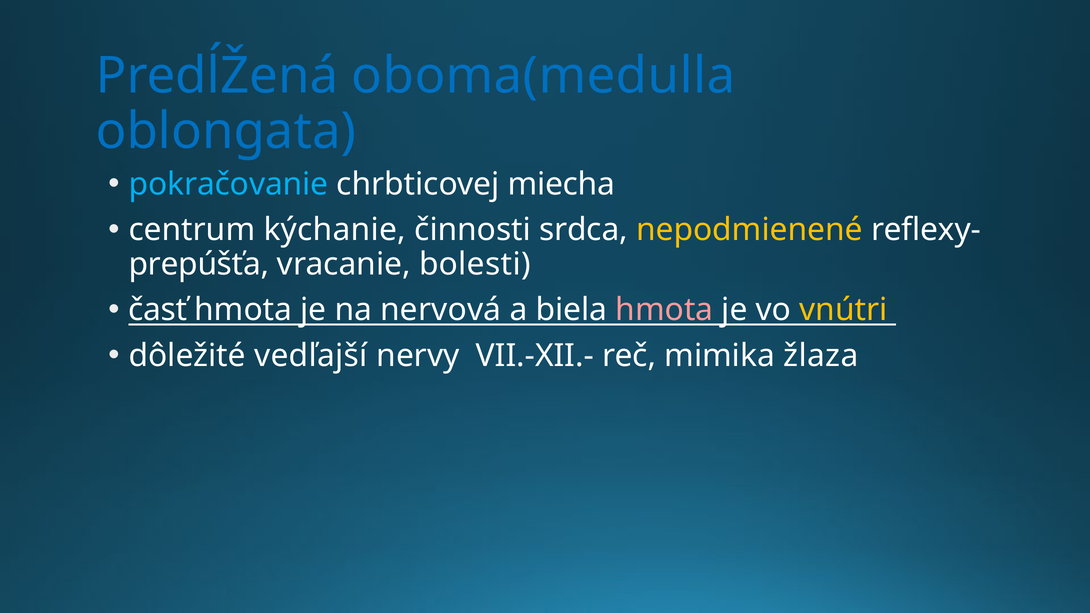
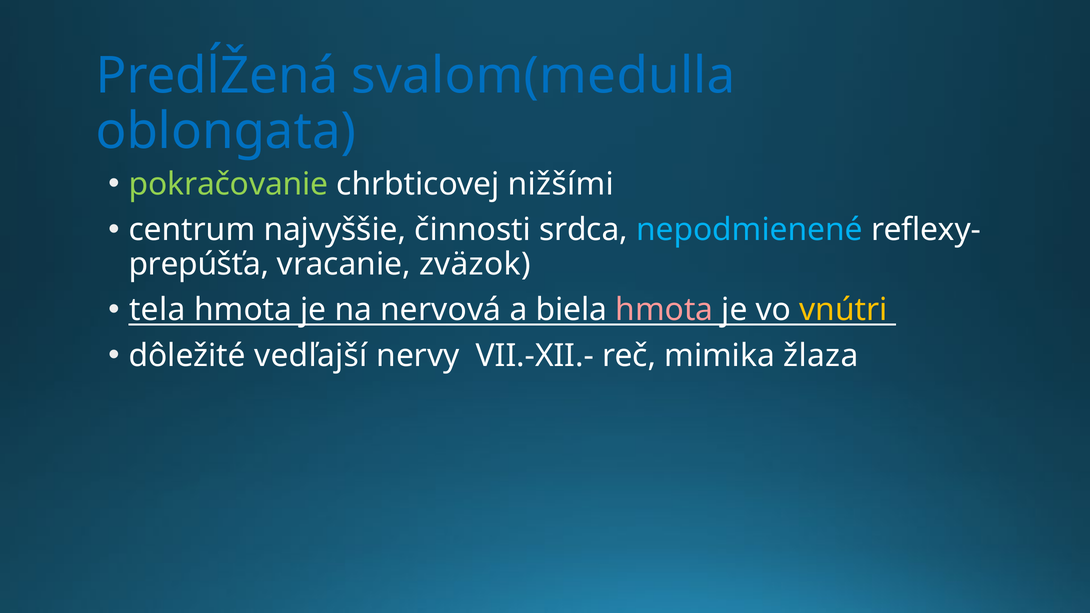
oboma(medulla: oboma(medulla -> svalom(medulla
pokračovanie colour: light blue -> light green
miecha: miecha -> nižšími
kýchanie: kýchanie -> najvyššie
nepodmienené colour: yellow -> light blue
bolesti: bolesti -> zväzok
časť: časť -> tela
